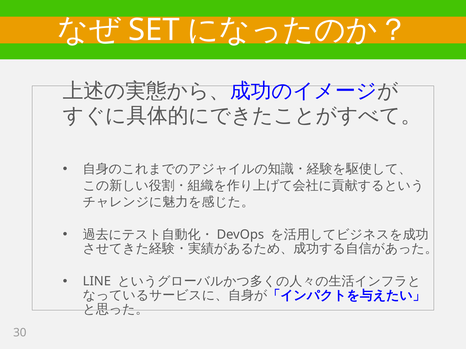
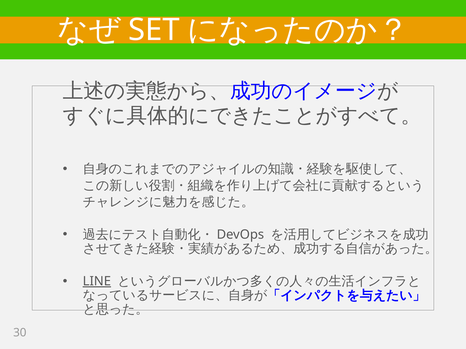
LINE underline: none -> present
